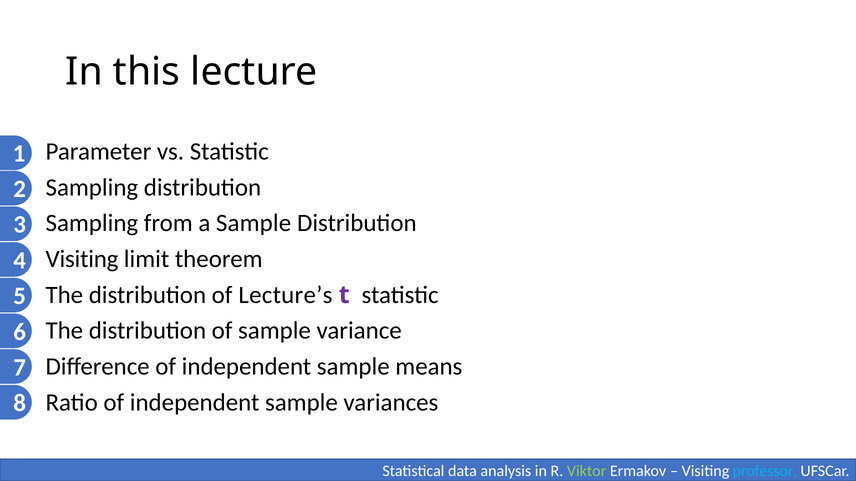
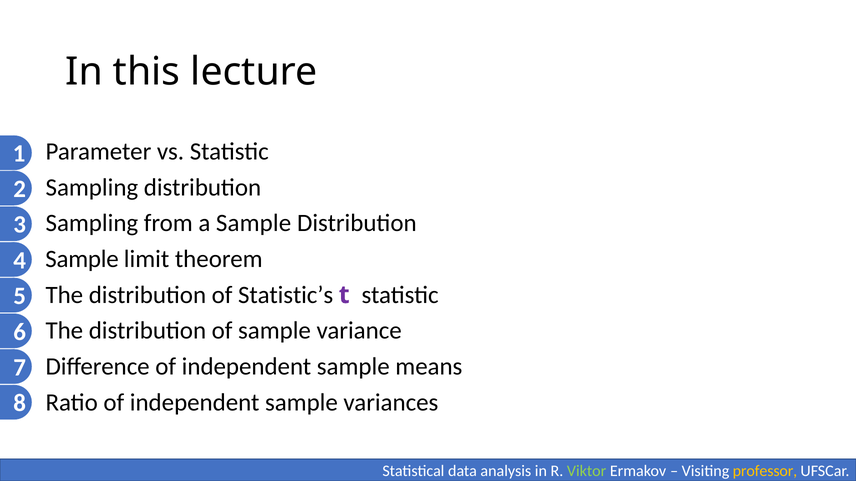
Visiting at (82, 259): Visiting -> Sample
Lecture’s: Lecture’s -> Statistic’s
professor colour: light blue -> yellow
